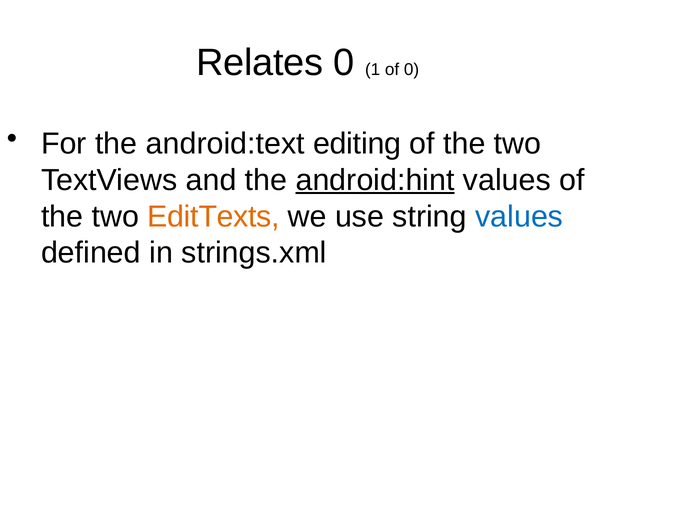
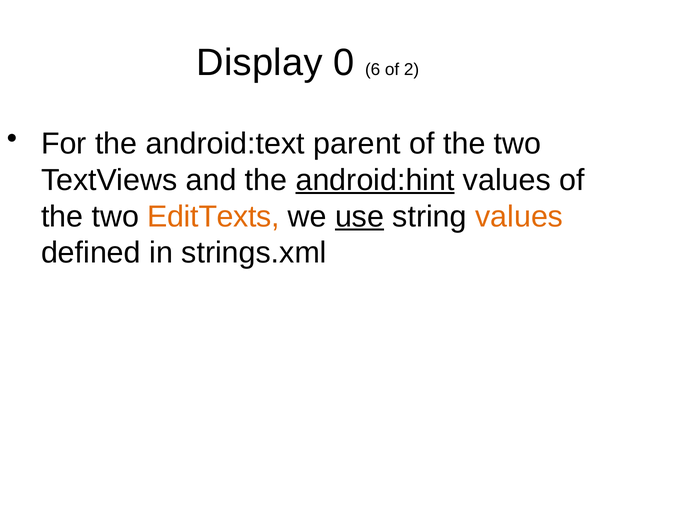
Relates: Relates -> Display
1: 1 -> 6
of 0: 0 -> 2
editing: editing -> parent
use underline: none -> present
values at (519, 216) colour: blue -> orange
